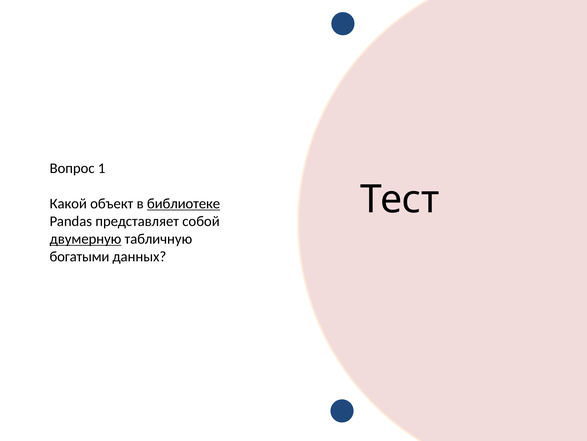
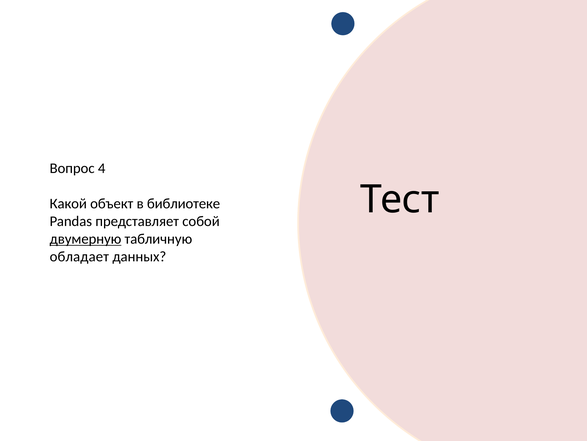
1: 1 -> 4
библиотеке underline: present -> none
богатыми: богатыми -> обладает
